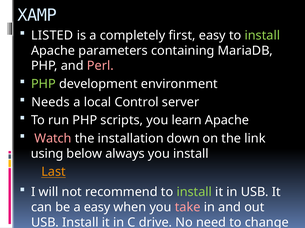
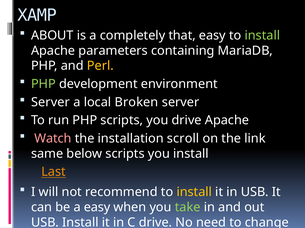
LISTED: LISTED -> ABOUT
first: first -> that
Perl colour: pink -> yellow
Needs at (50, 102): Needs -> Server
Control: Control -> Broken
you learn: learn -> drive
down: down -> scroll
using: using -> same
below always: always -> scripts
install at (194, 193) colour: light green -> yellow
take colour: pink -> light green
